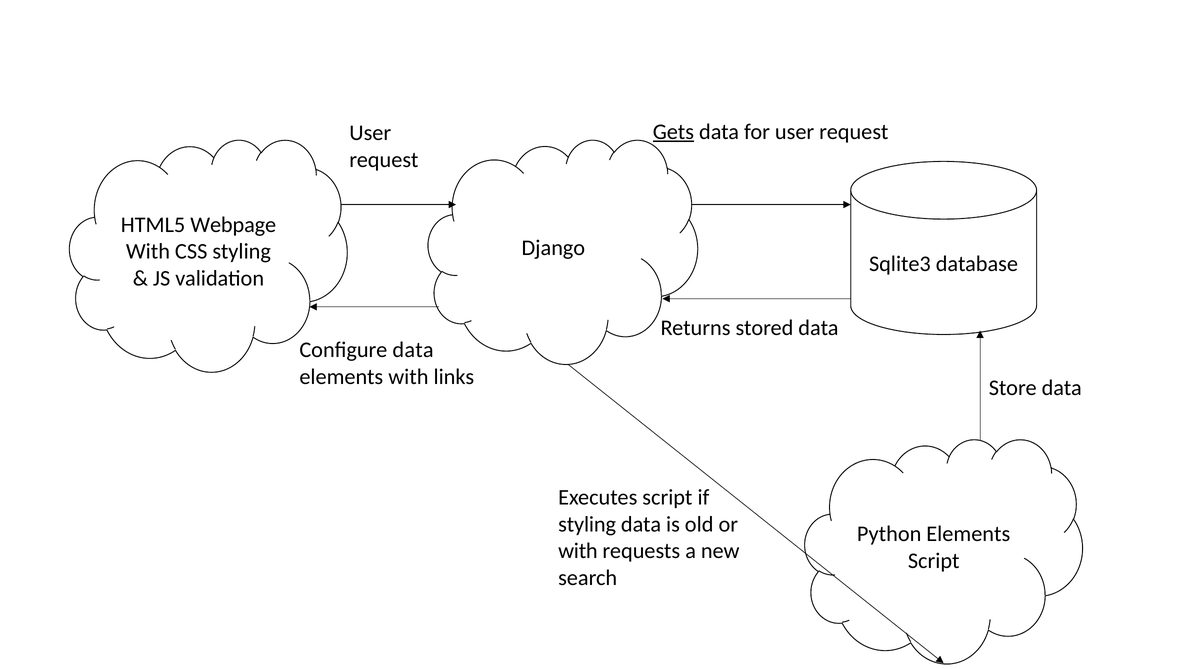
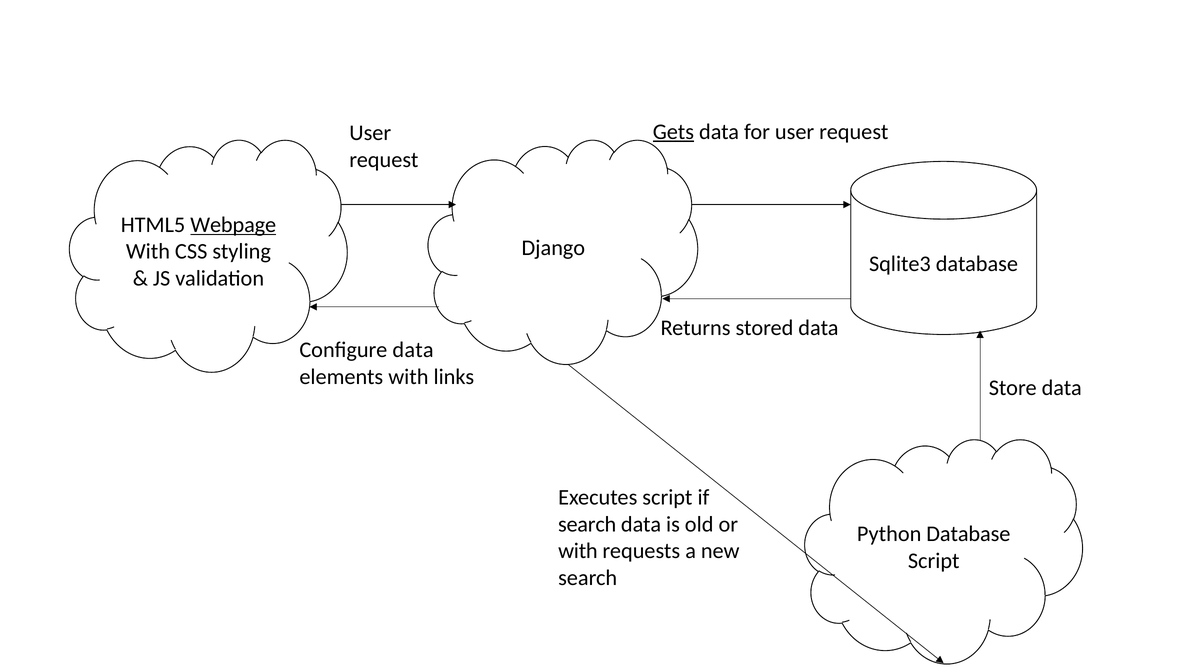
Webpage underline: none -> present
styling at (587, 524): styling -> search
Python Elements: Elements -> Database
